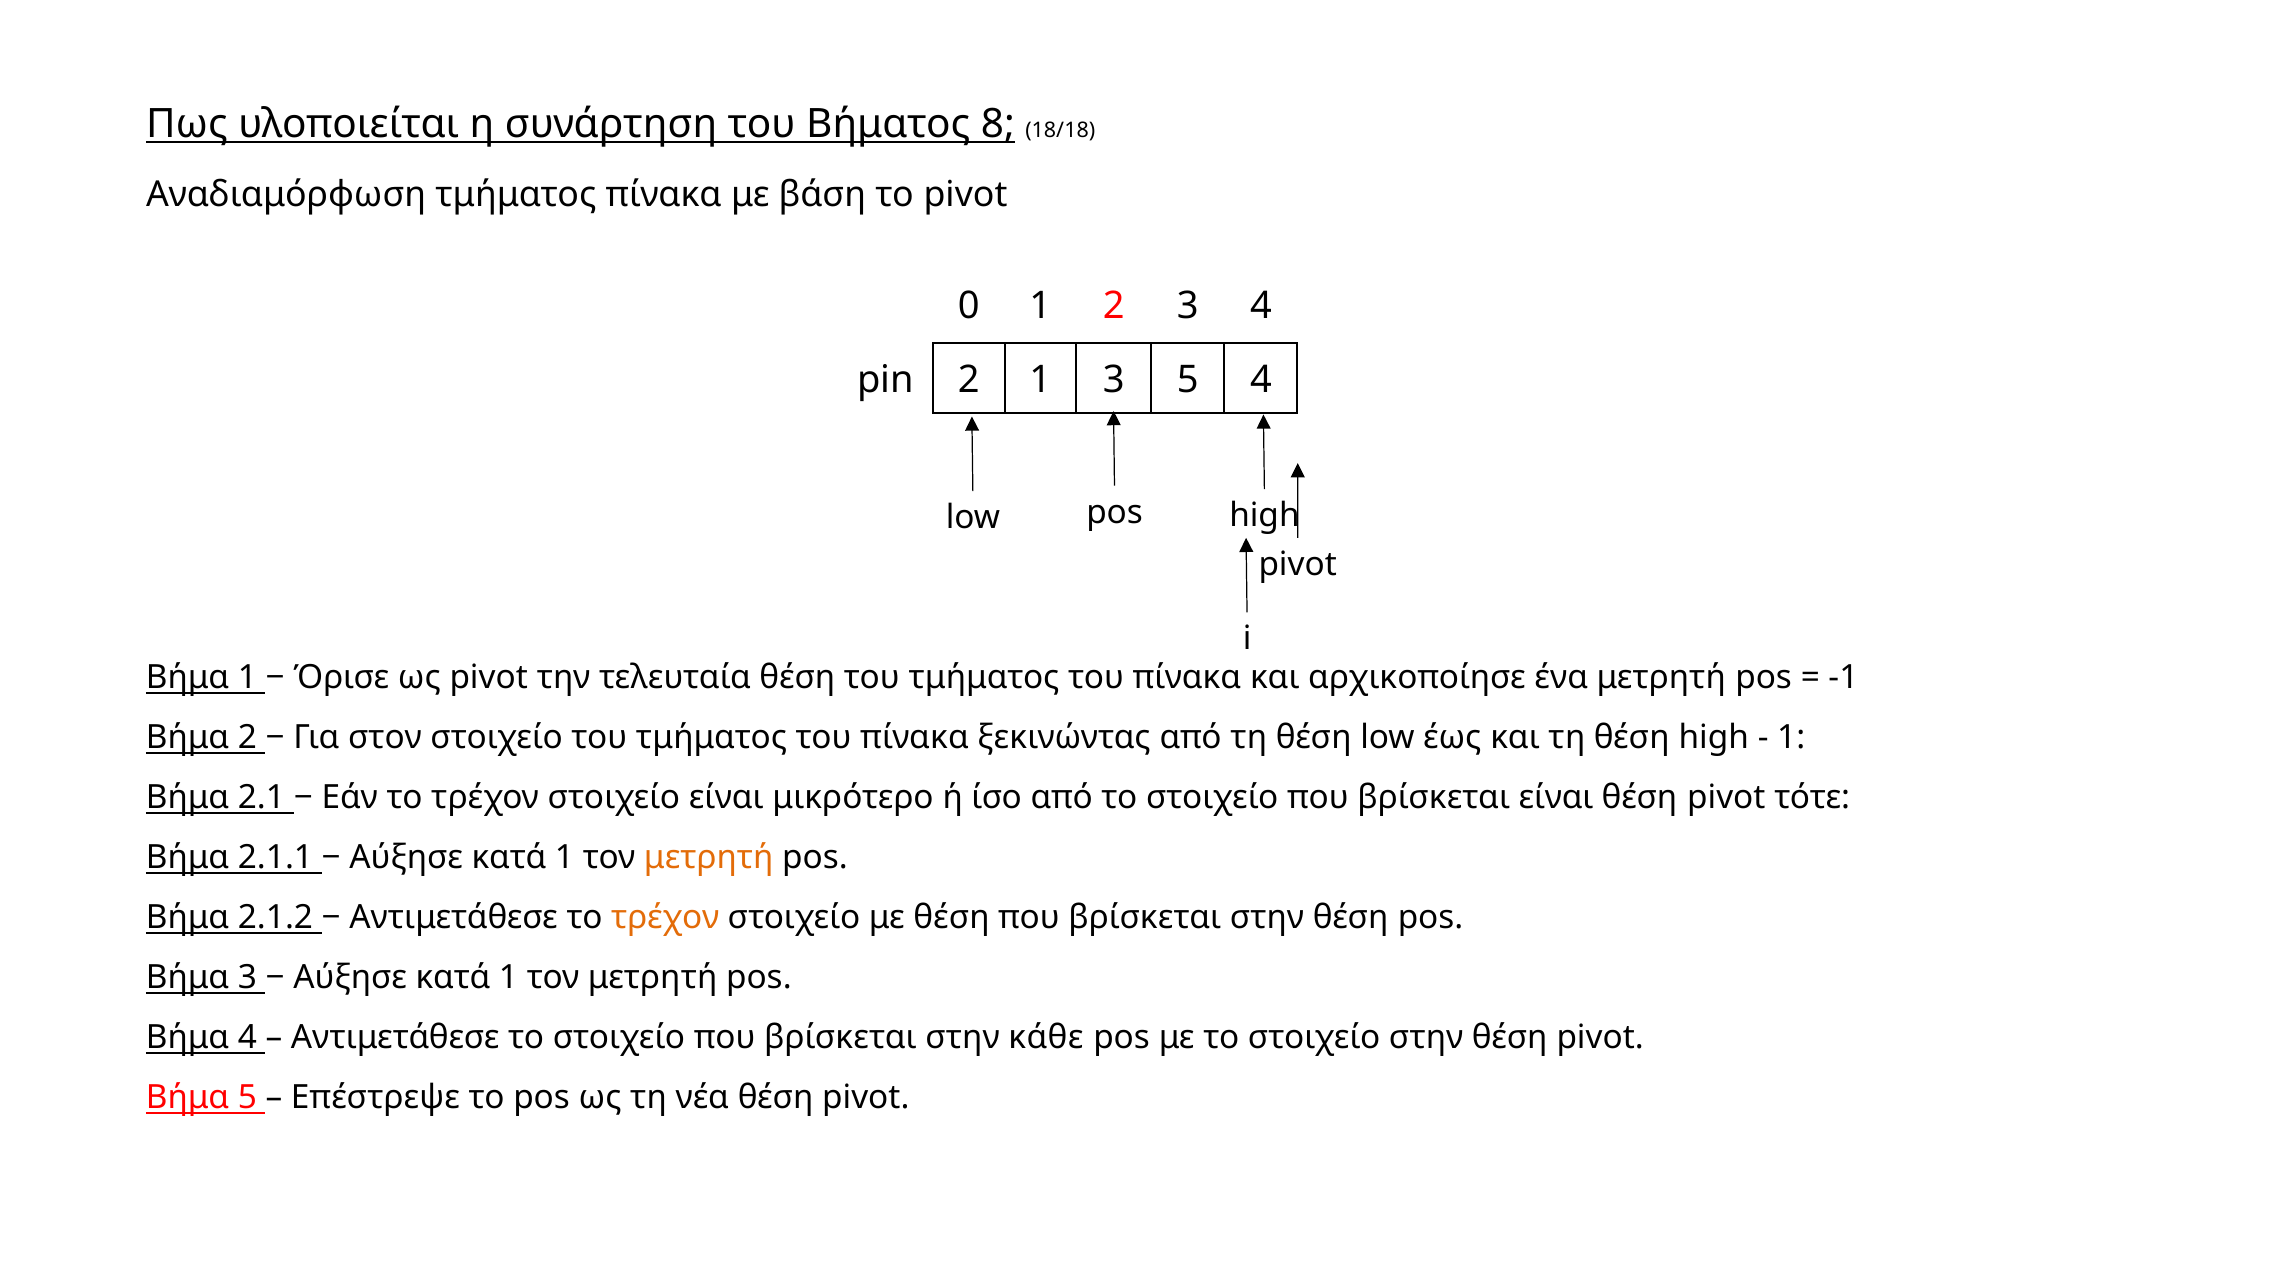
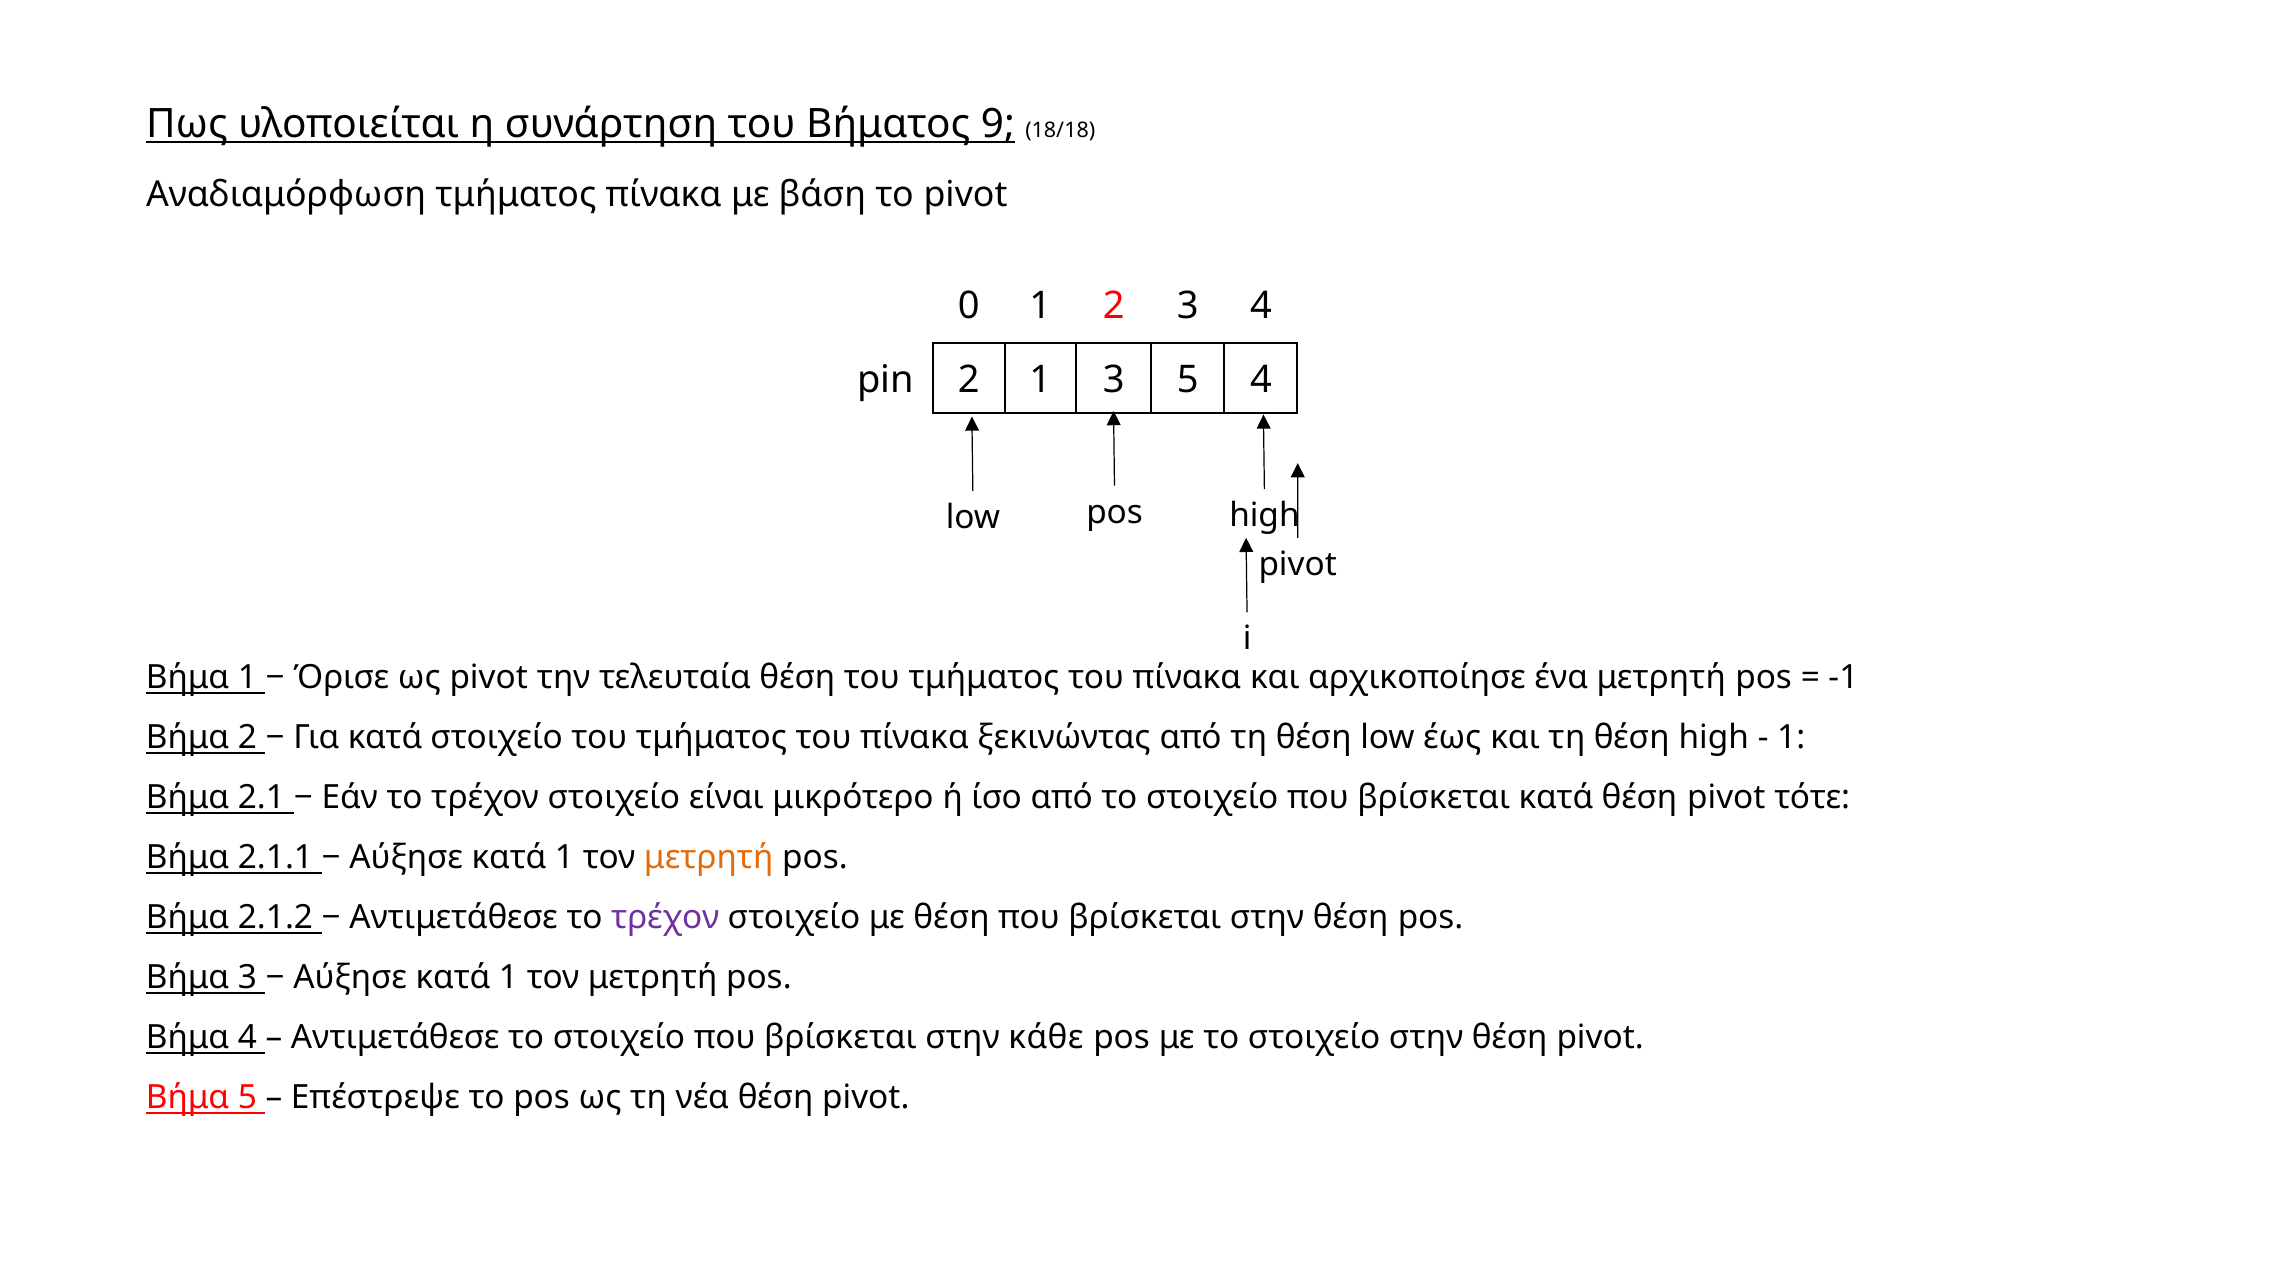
8: 8 -> 9
Για στον: στον -> κατά
βρίσκεται είναι: είναι -> κατά
τρέχον at (665, 918) colour: orange -> purple
